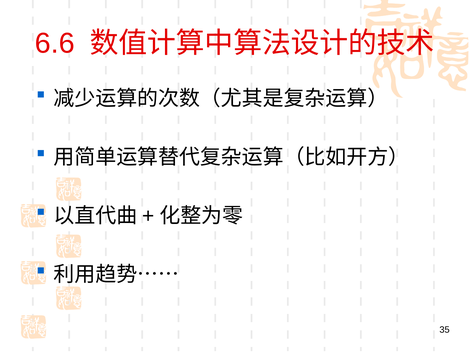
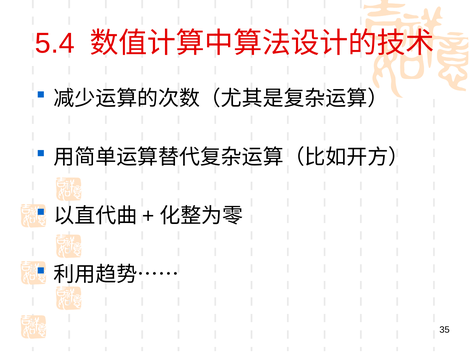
6.6: 6.6 -> 5.4
